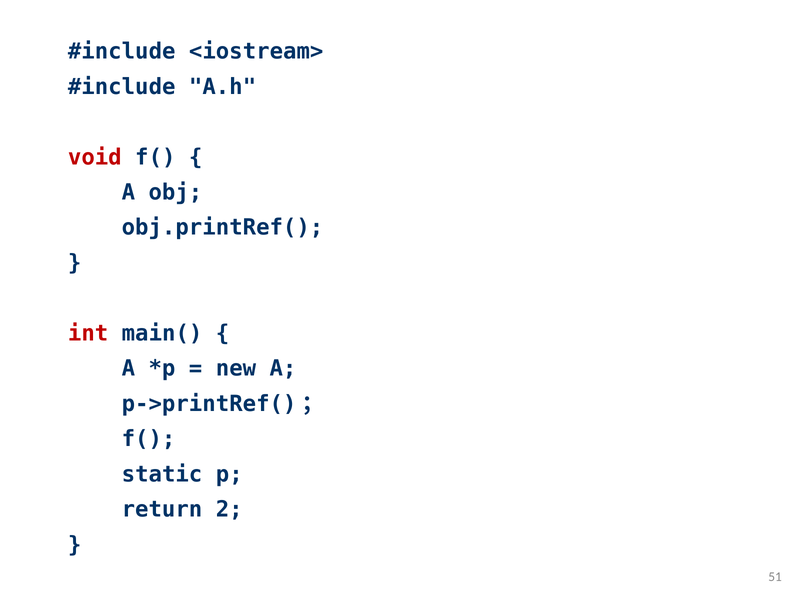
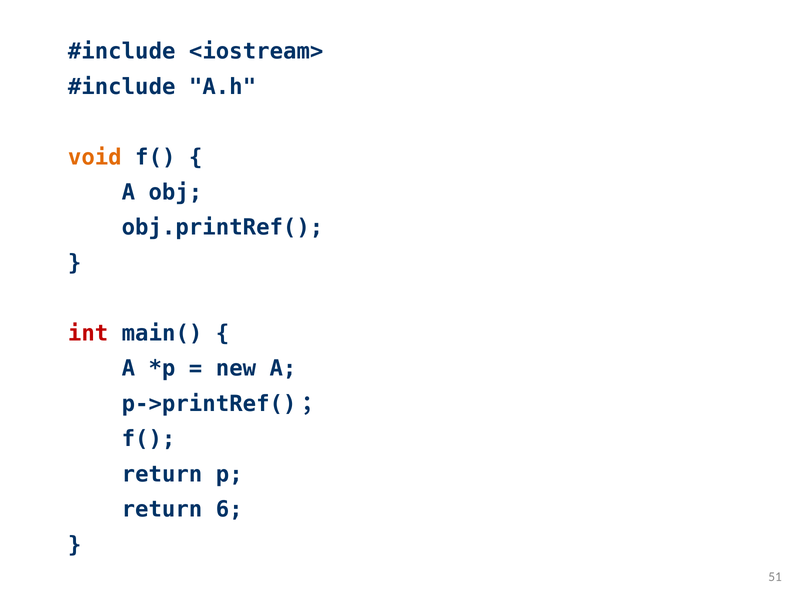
void colour: red -> orange
static at (162, 474): static -> return
2: 2 -> 6
